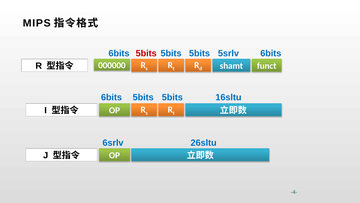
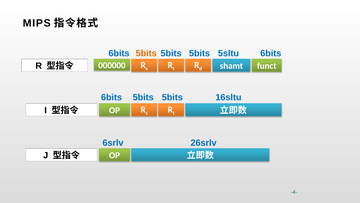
5bits at (146, 53) colour: red -> orange
5srlv: 5srlv -> 5sltu
26sltu: 26sltu -> 26srlv
